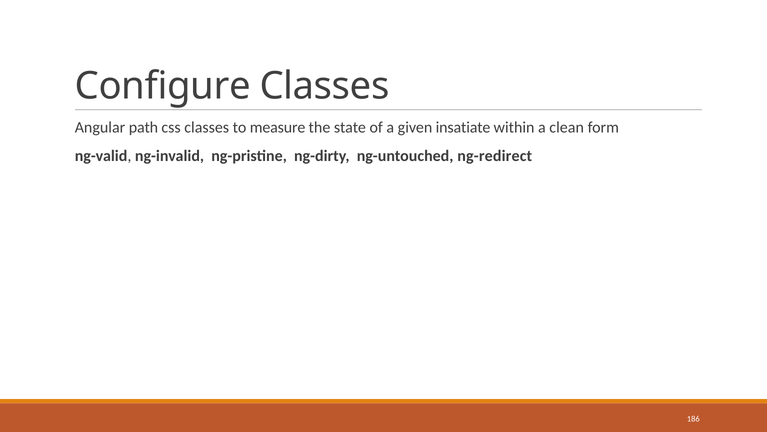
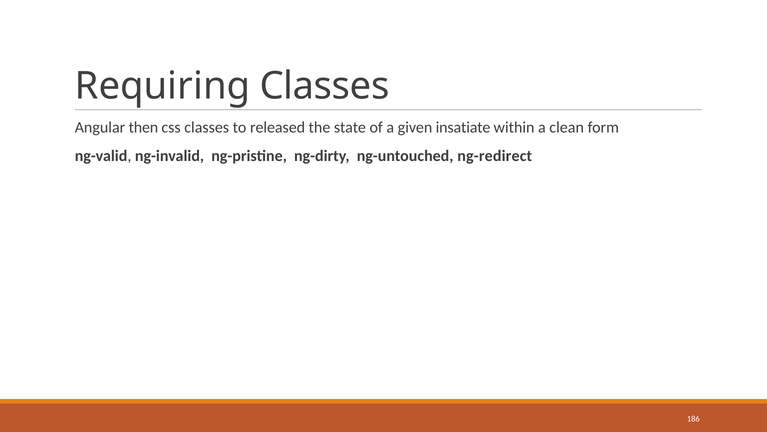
Configure: Configure -> Requiring
path: path -> then
measure: measure -> released
